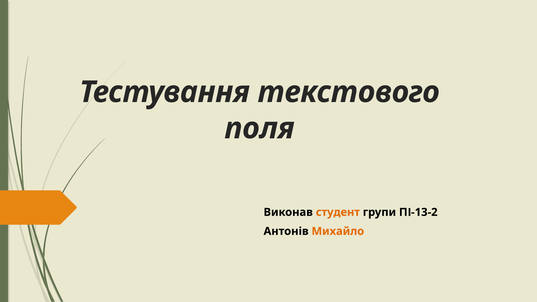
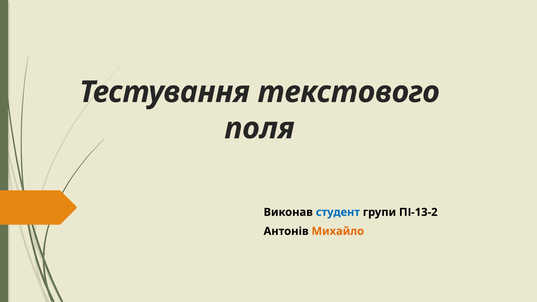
студент colour: orange -> blue
